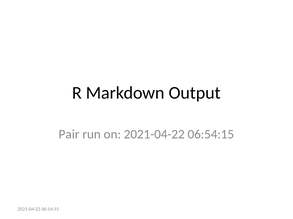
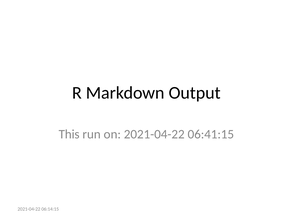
Pair: Pair -> This
06:54:15: 06:54:15 -> 06:41:15
